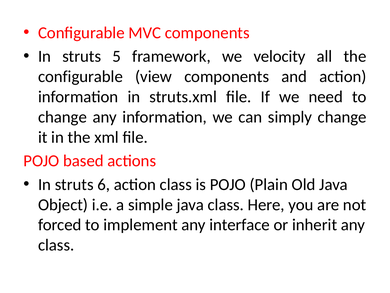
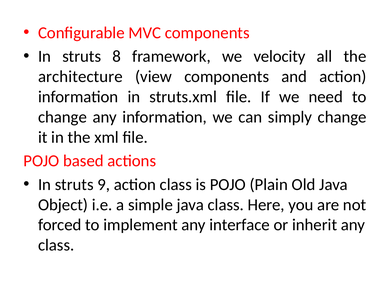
5: 5 -> 8
configurable at (80, 76): configurable -> architecture
6: 6 -> 9
